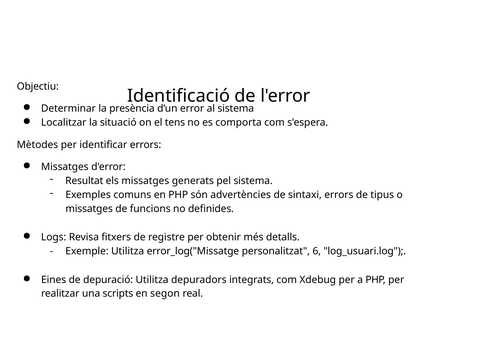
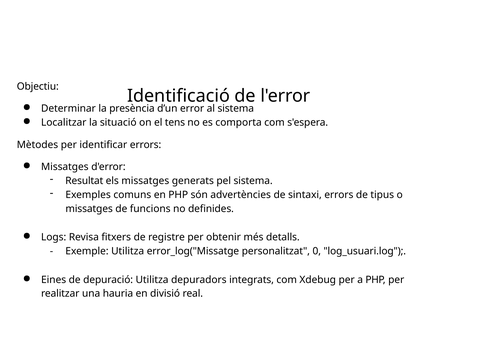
6: 6 -> 0
scripts: scripts -> hauria
segon: segon -> divisió
